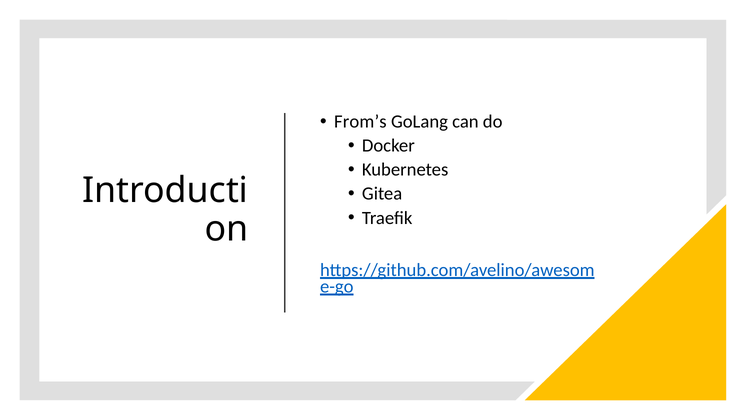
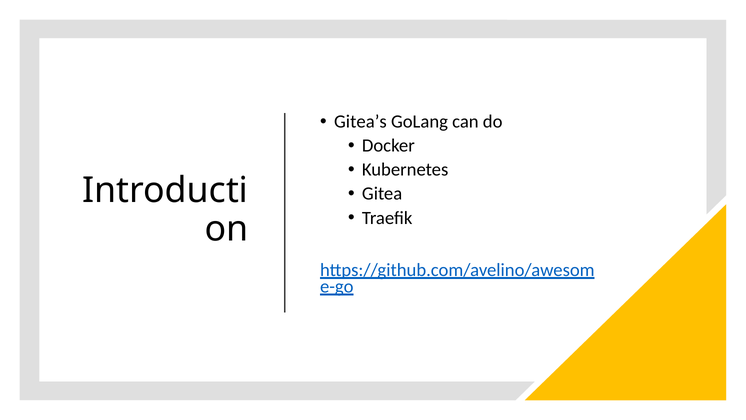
From’s: From’s -> Gitea’s
